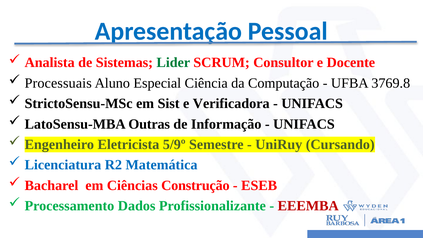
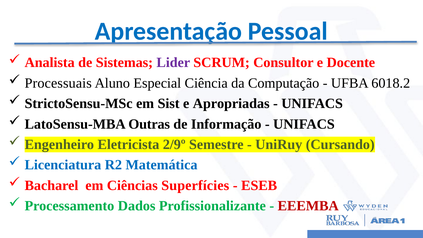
Lider colour: green -> purple
3769.8: 3769.8 -> 6018.2
Verificadora: Verificadora -> Apropriadas
5/9º: 5/9º -> 2/9º
Construção: Construção -> Superfícies
